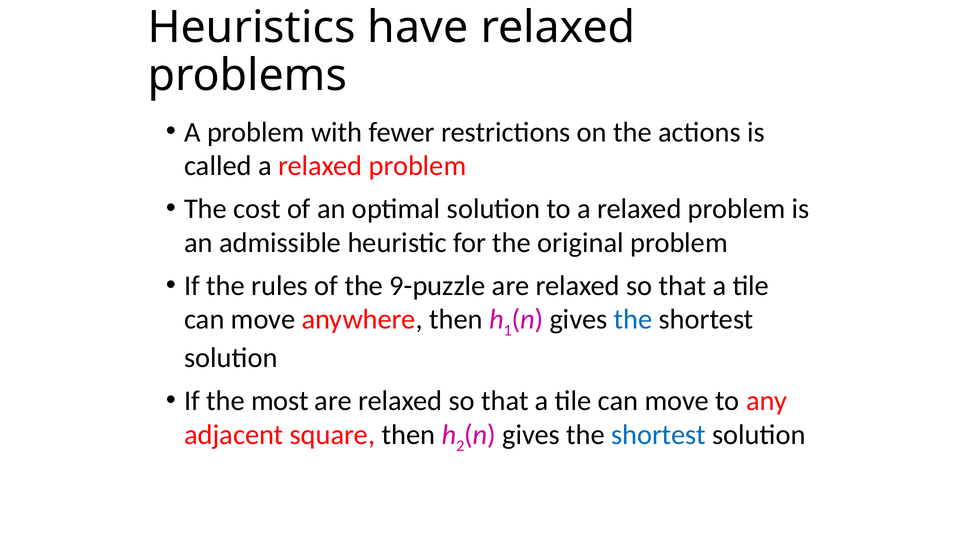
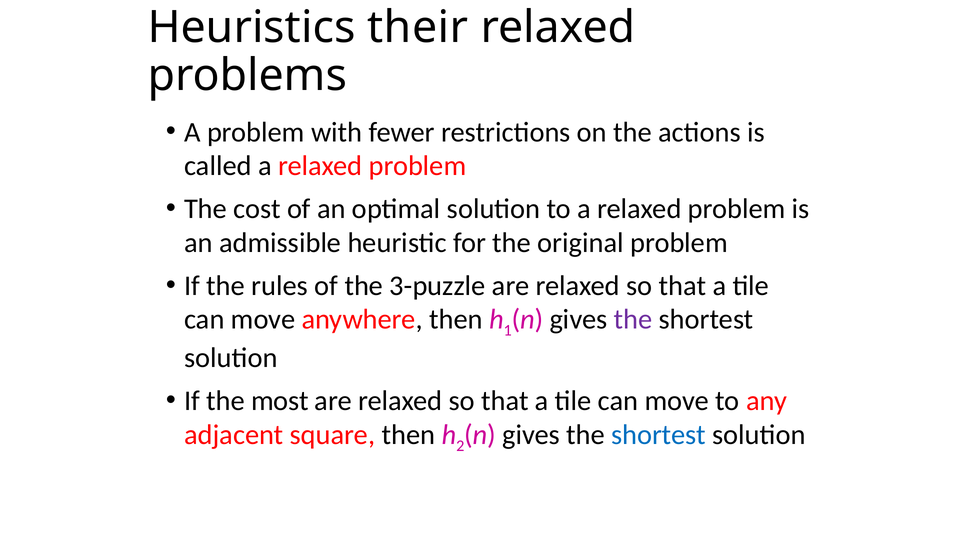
have: have -> their
9-puzzle: 9-puzzle -> 3-puzzle
the at (633, 320) colour: blue -> purple
